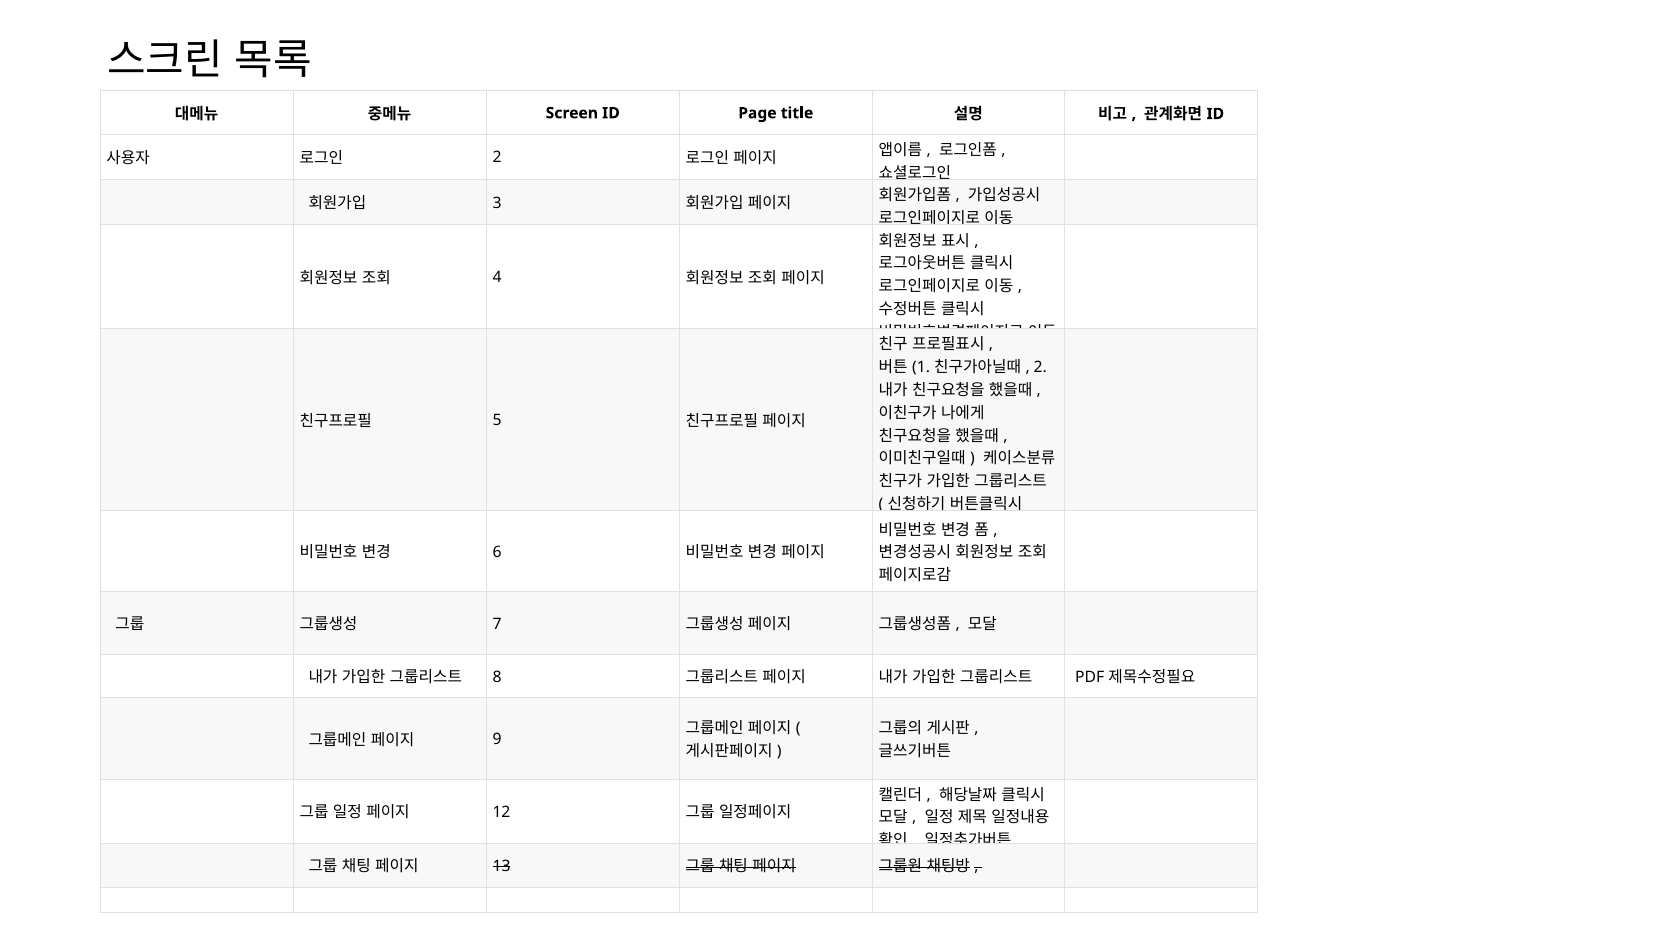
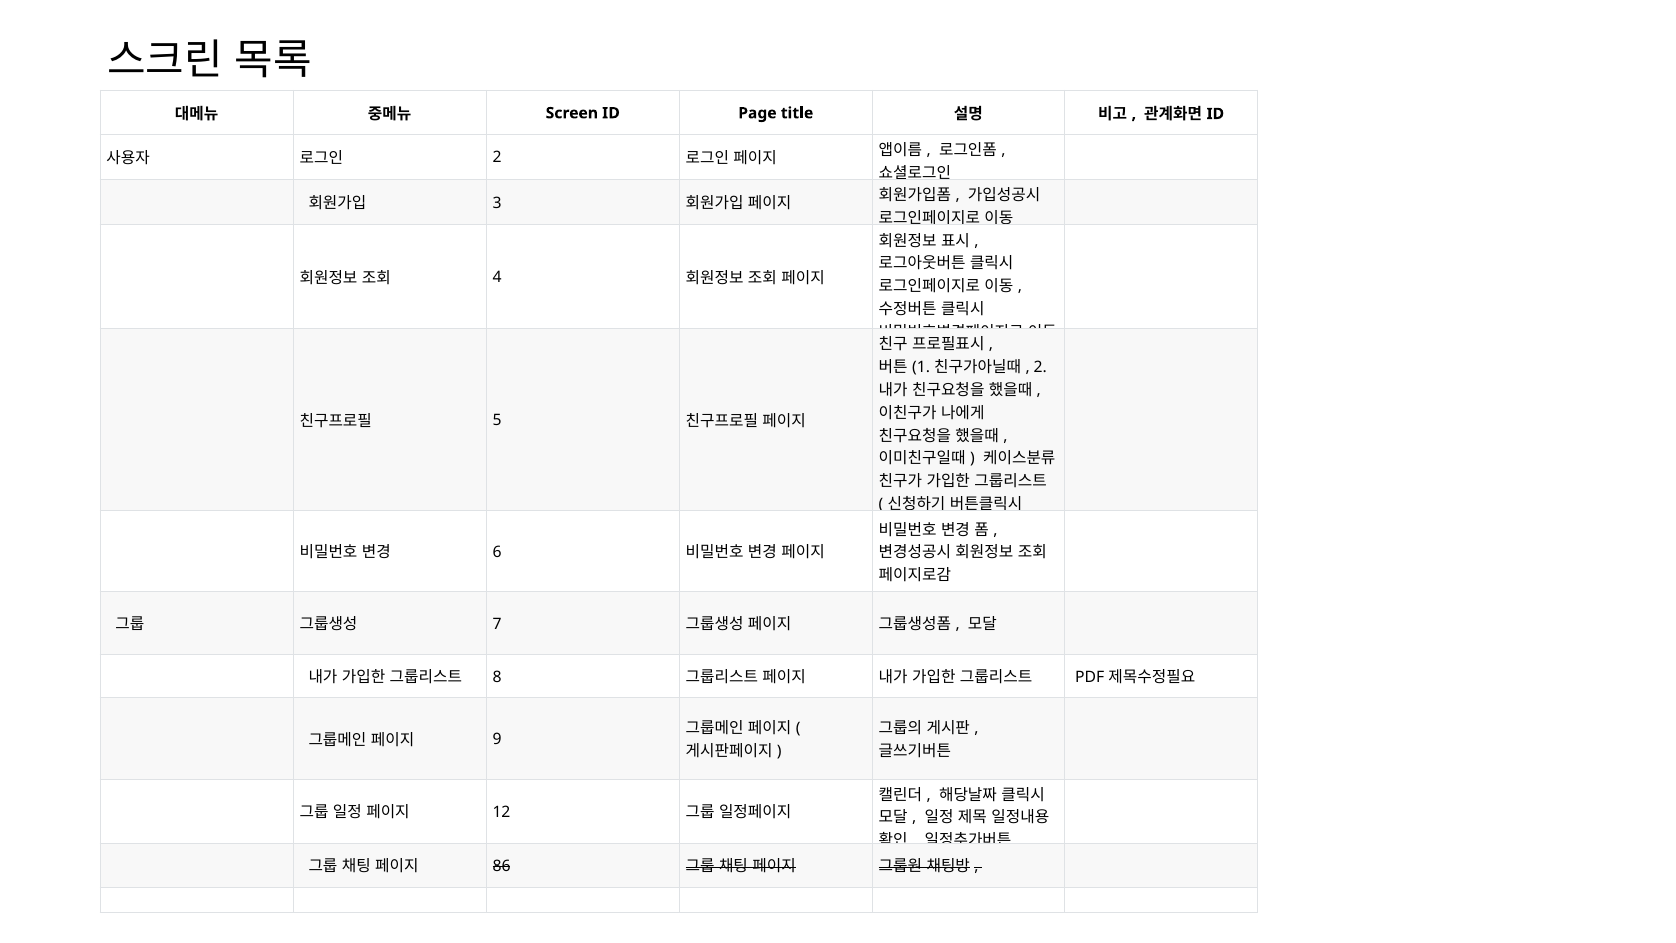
13: 13 -> 86
